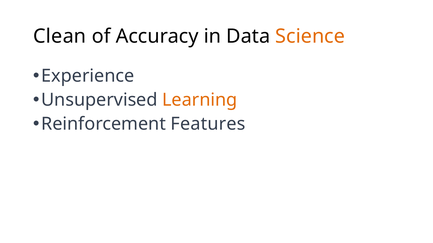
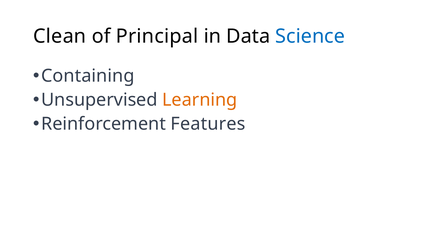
Accuracy: Accuracy -> Principal
Science colour: orange -> blue
Experience: Experience -> Containing
